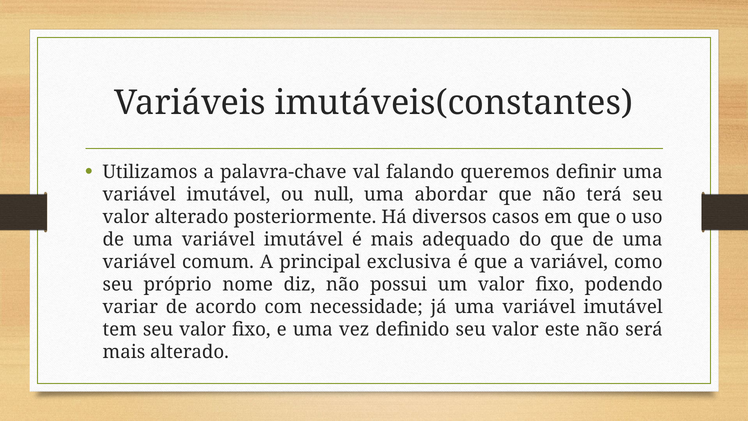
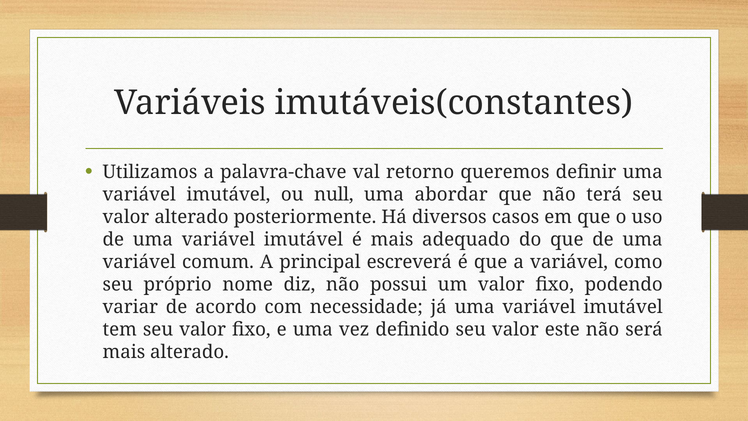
falando: falando -> retorno
exclusiva: exclusiva -> escreverá
